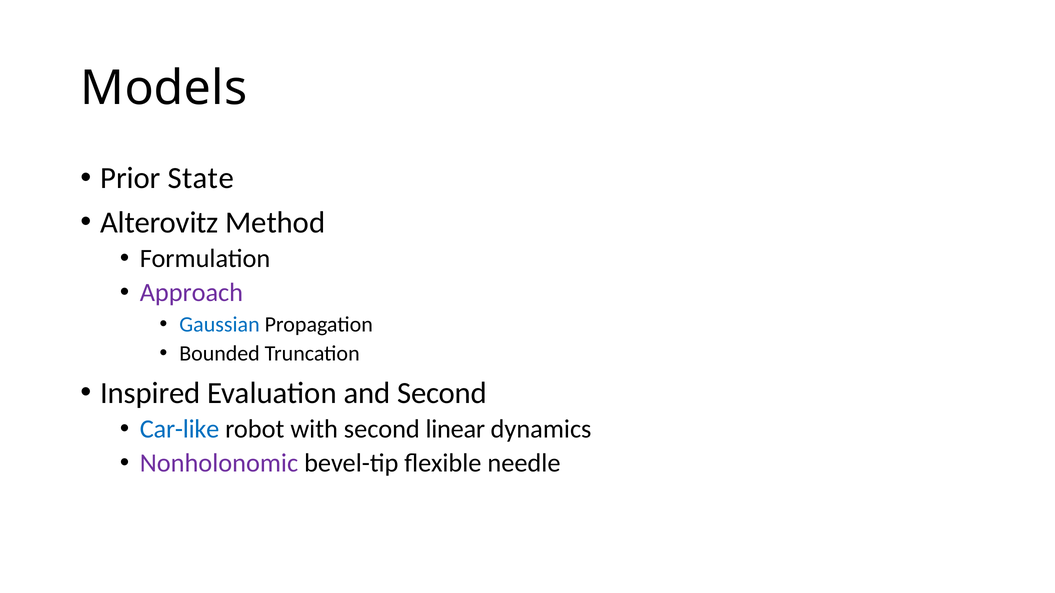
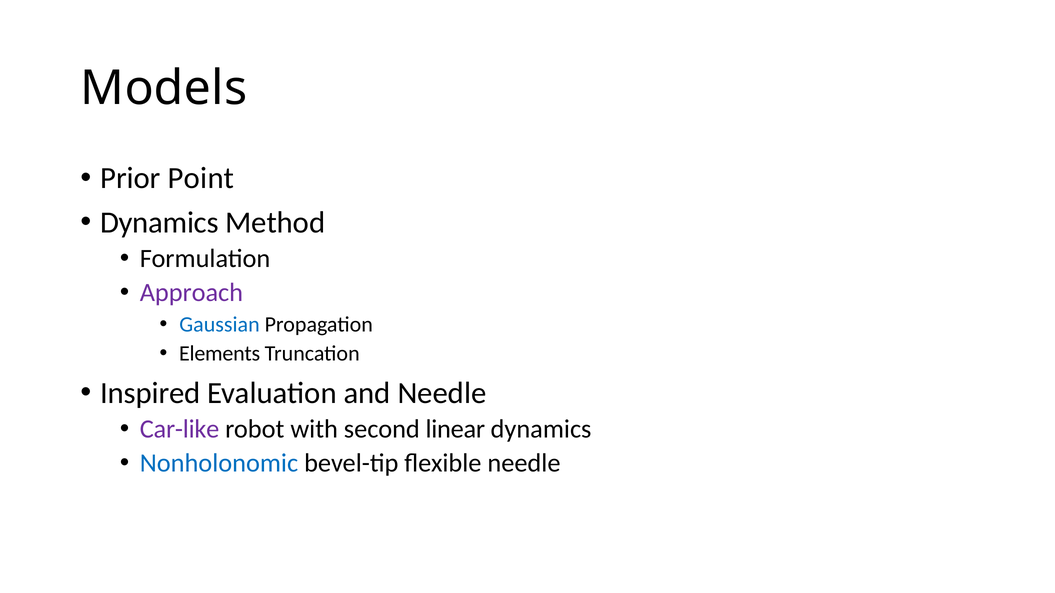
State: State -> Point
Alterovitz at (159, 223): Alterovitz -> Dynamics
Bounded: Bounded -> Elements
and Second: Second -> Needle
Car-like colour: blue -> purple
Nonholonomic colour: purple -> blue
